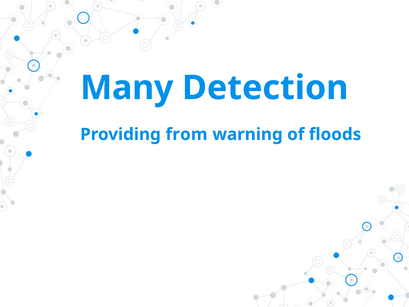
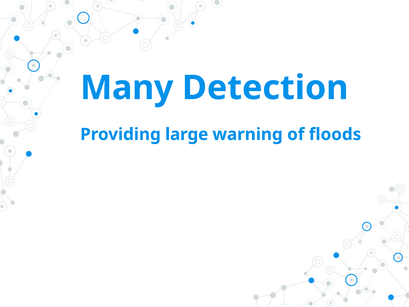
from: from -> large
